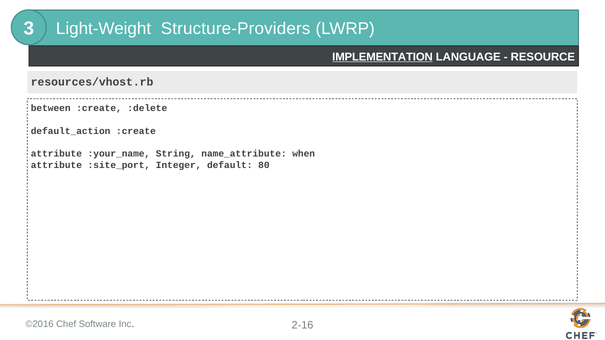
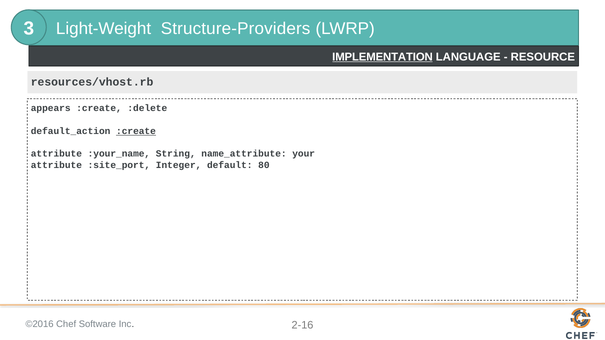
between: between -> appears
:create at (136, 131) underline: none -> present
when: when -> your
